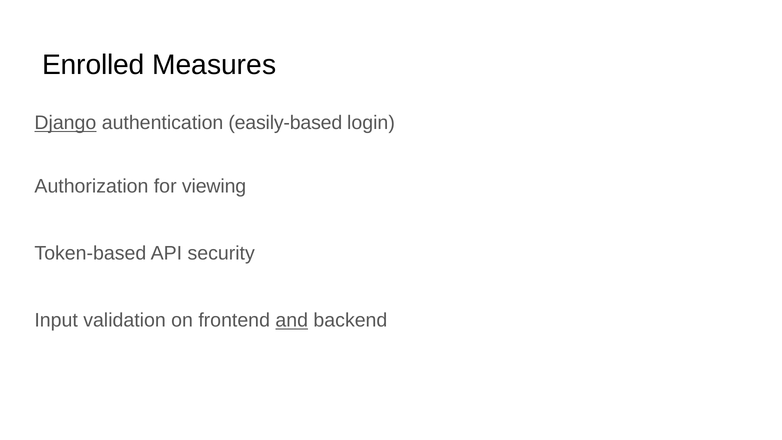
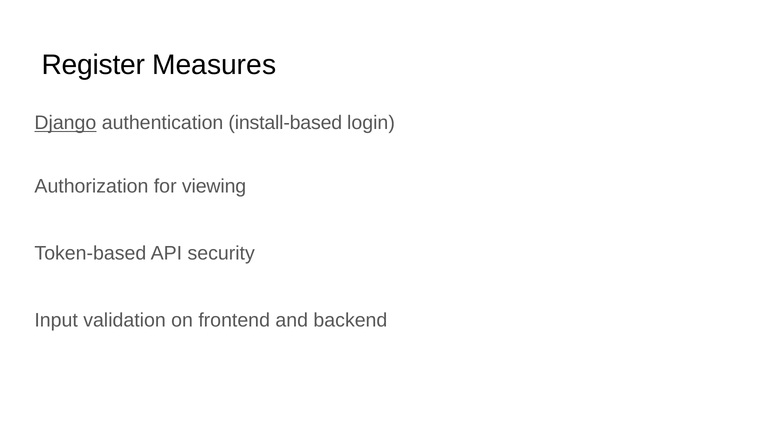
Enrolled: Enrolled -> Register
easily-based: easily-based -> install-based
and underline: present -> none
